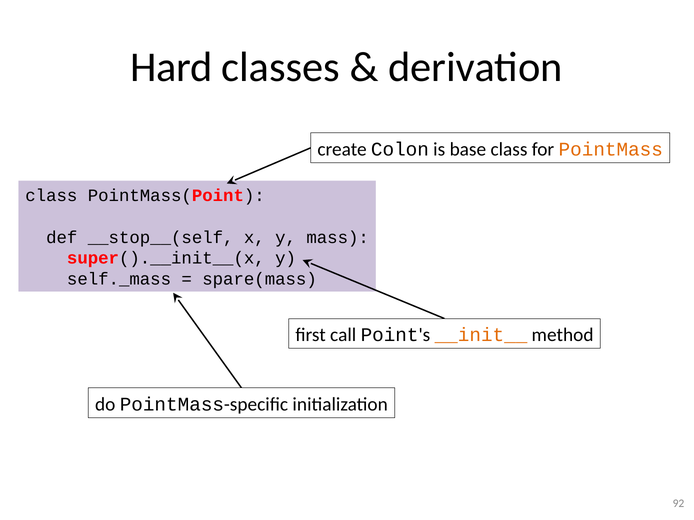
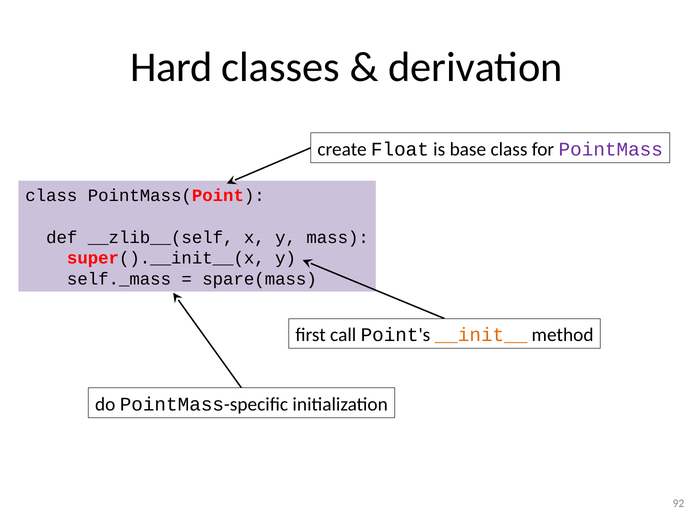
Colon: Colon -> Float
PointMass colour: orange -> purple
__stop__(self: __stop__(self -> __zlib__(self
